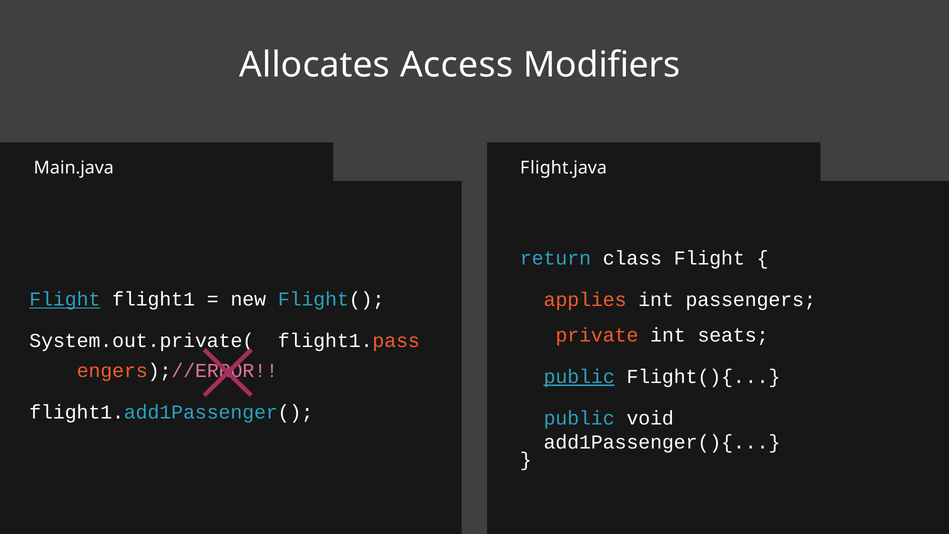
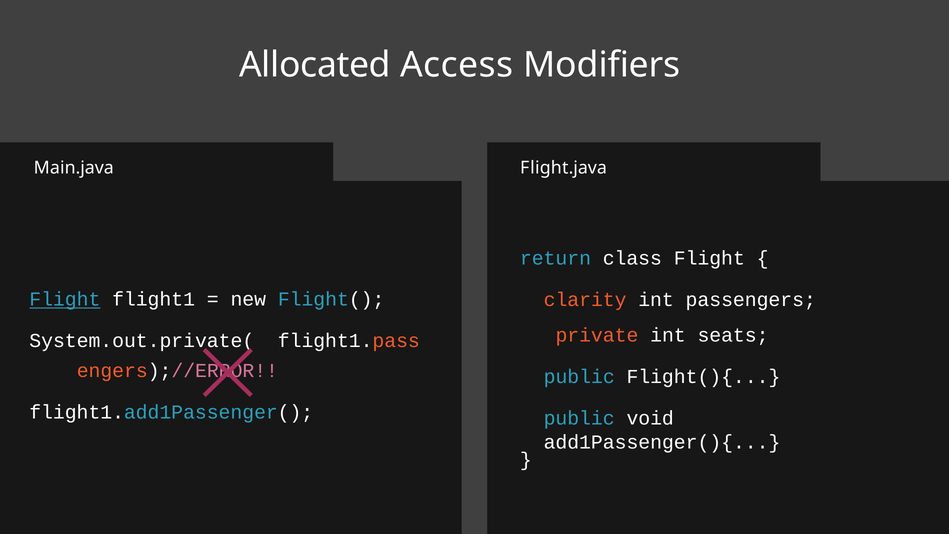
Allocates: Allocates -> Allocated
applies: applies -> clarity
public at (579, 377) underline: present -> none
